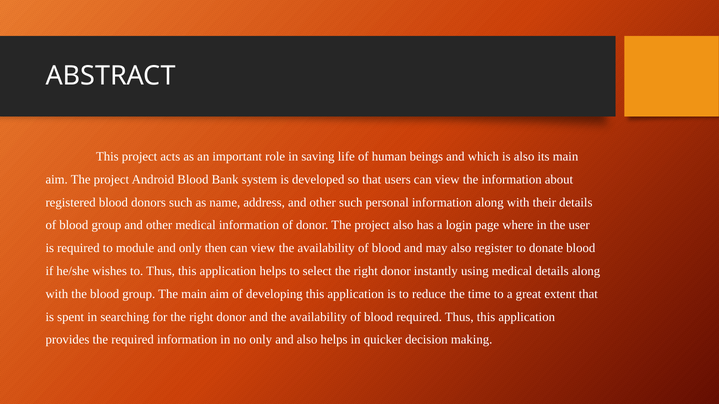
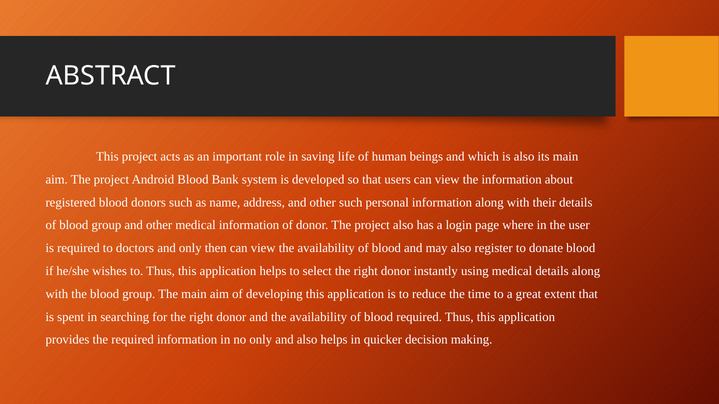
module: module -> doctors
